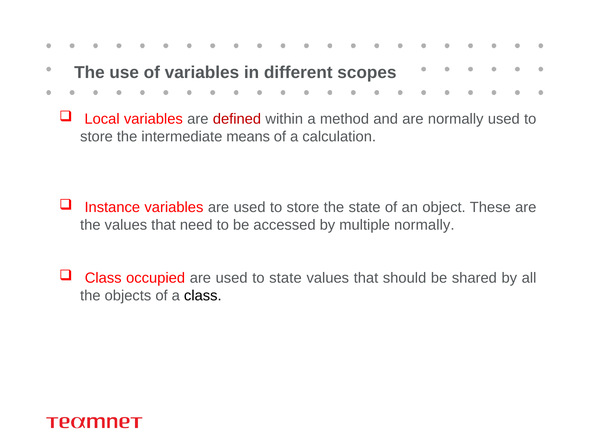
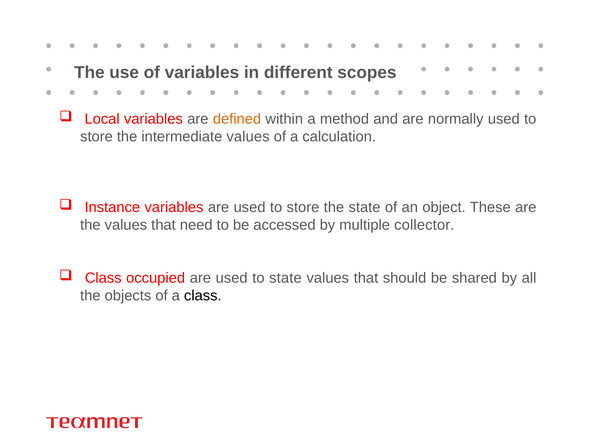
defined colour: red -> orange
intermediate means: means -> values
multiple normally: normally -> collector
